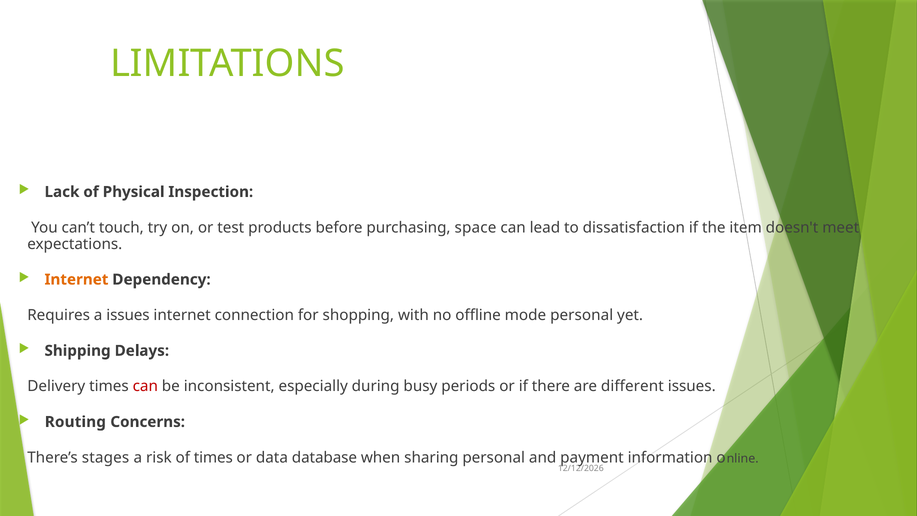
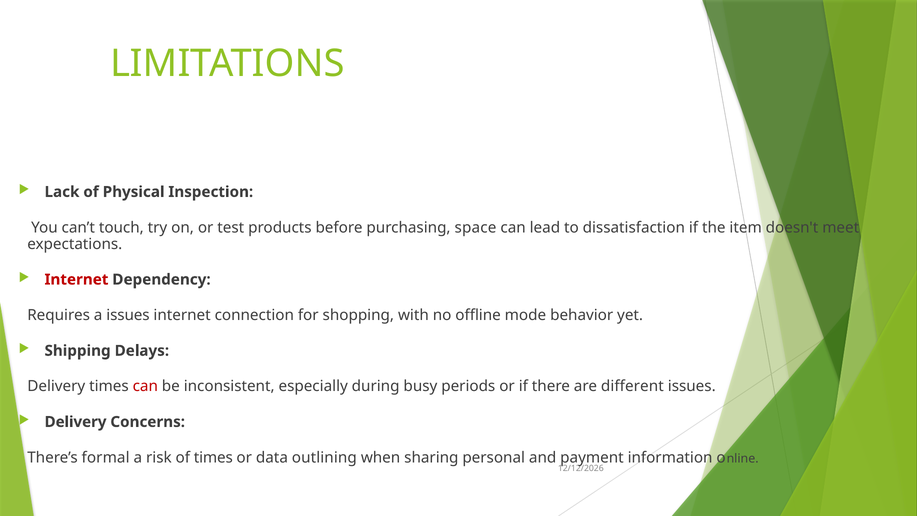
Internet at (76, 279) colour: orange -> red
mode personal: personal -> behavior
Routing at (75, 422): Routing -> Delivery
stages: stages -> formal
database: database -> outlining
